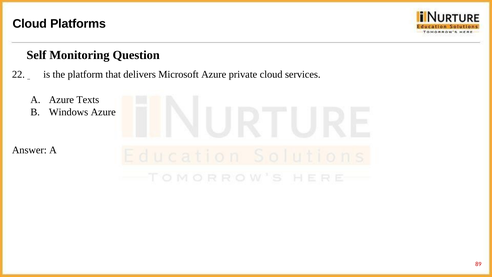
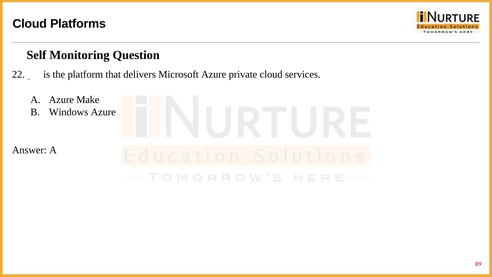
Texts: Texts -> Make
